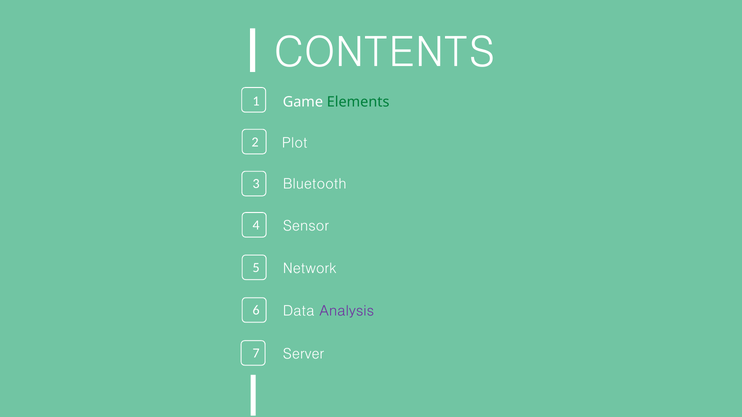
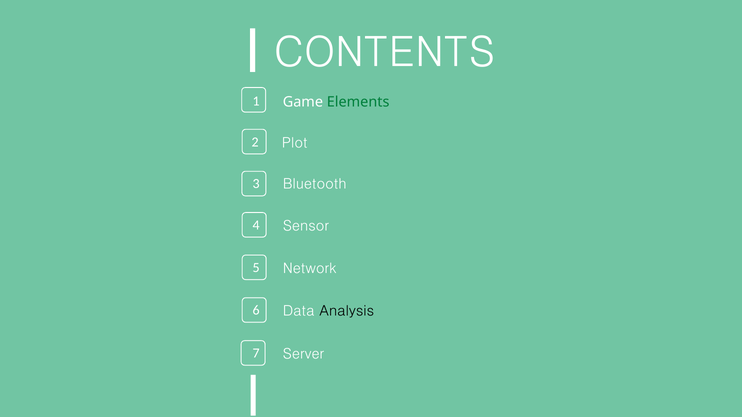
Analysis colour: purple -> black
